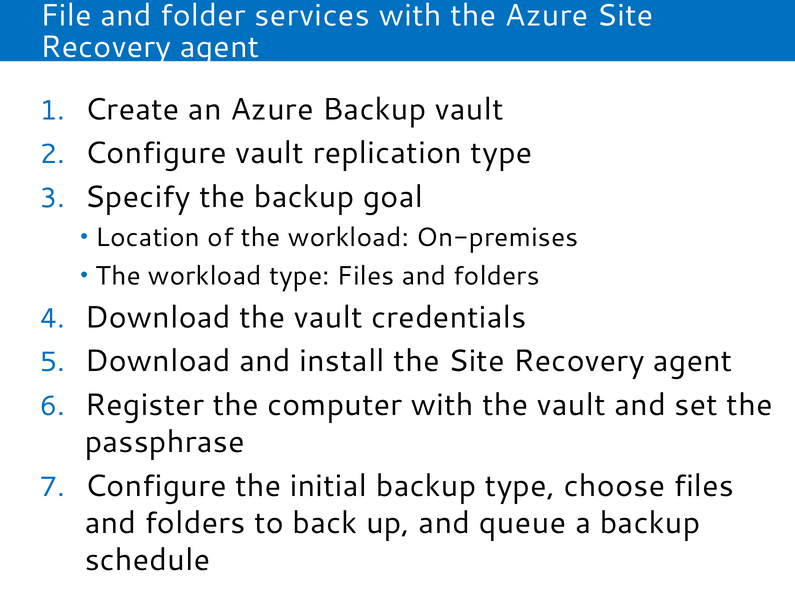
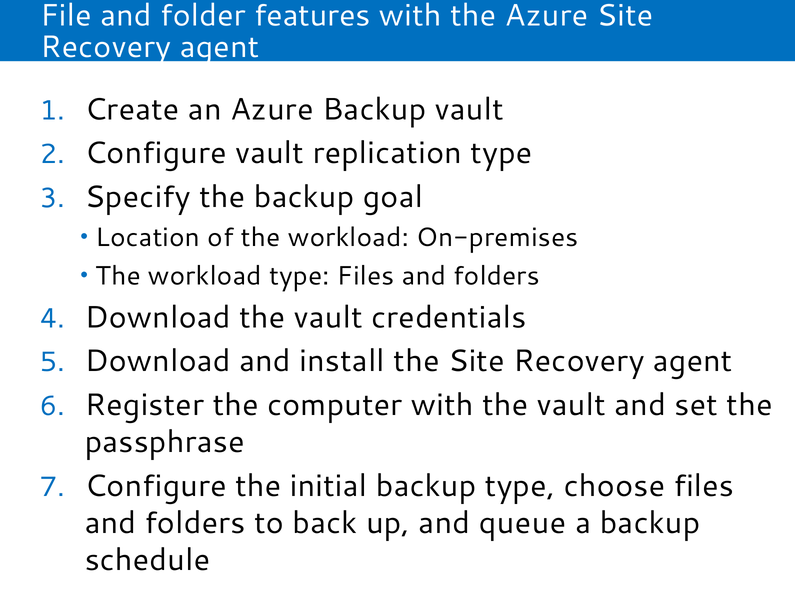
services: services -> features
